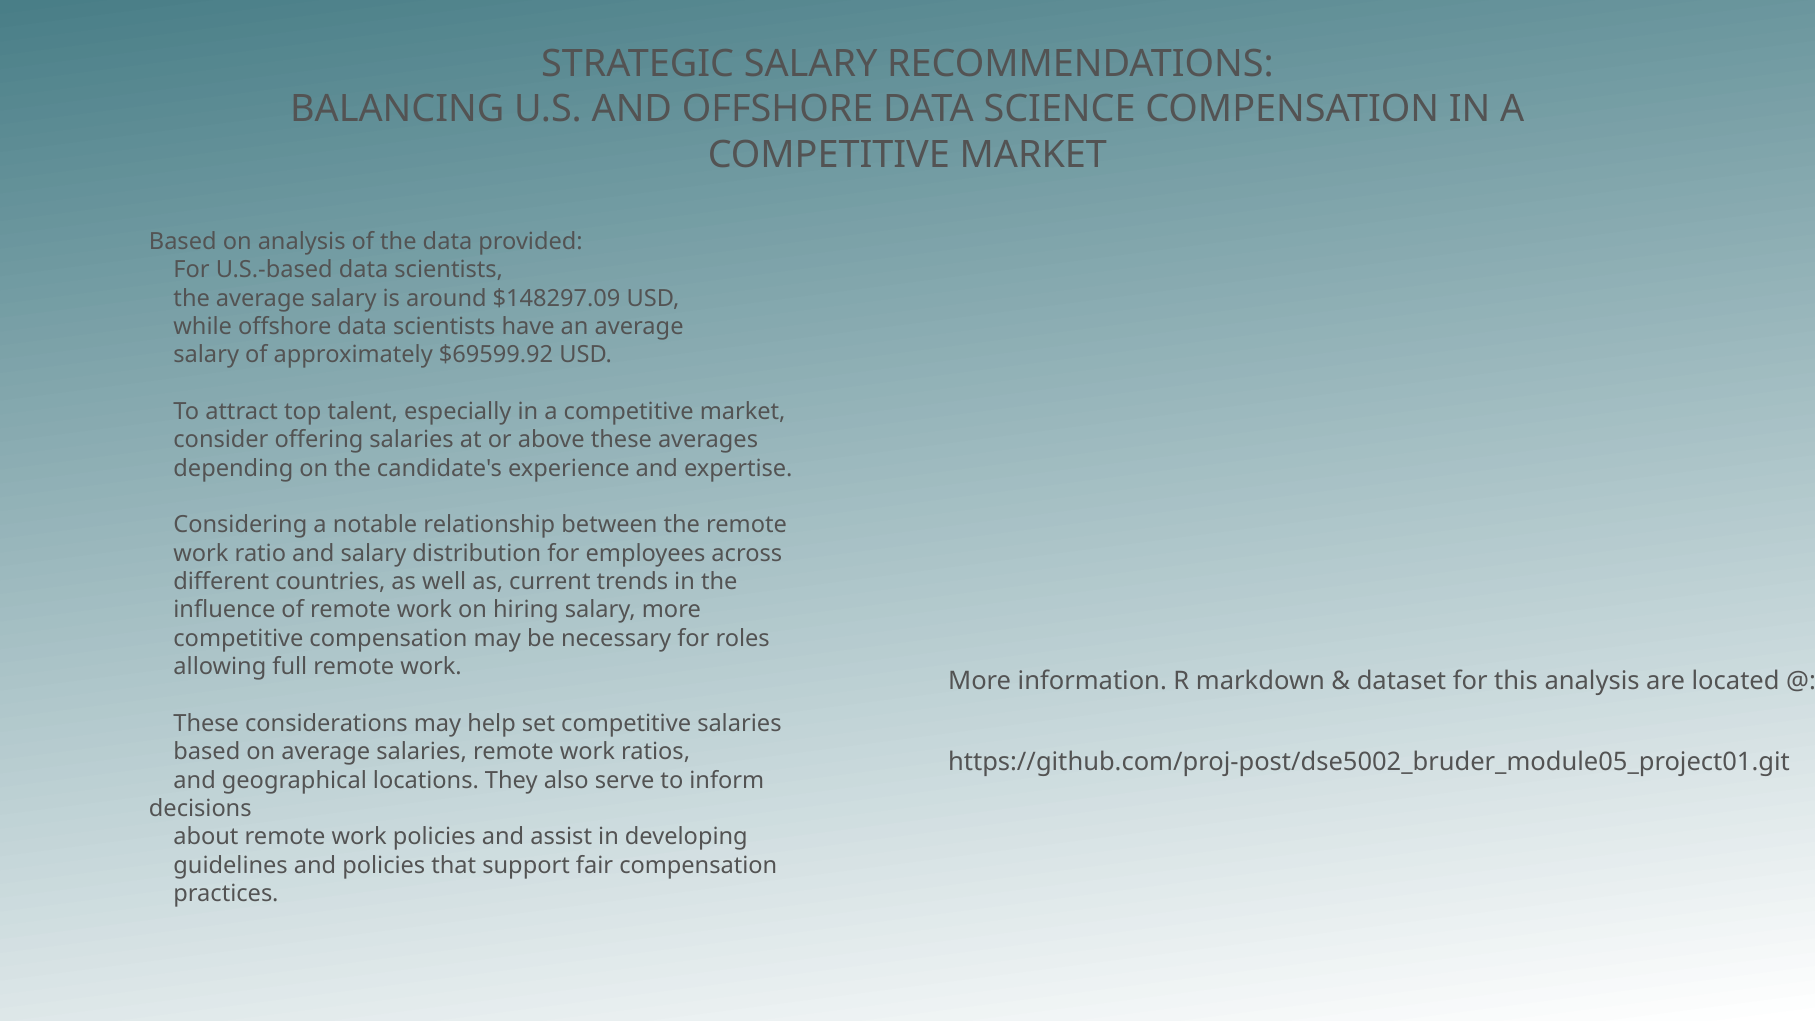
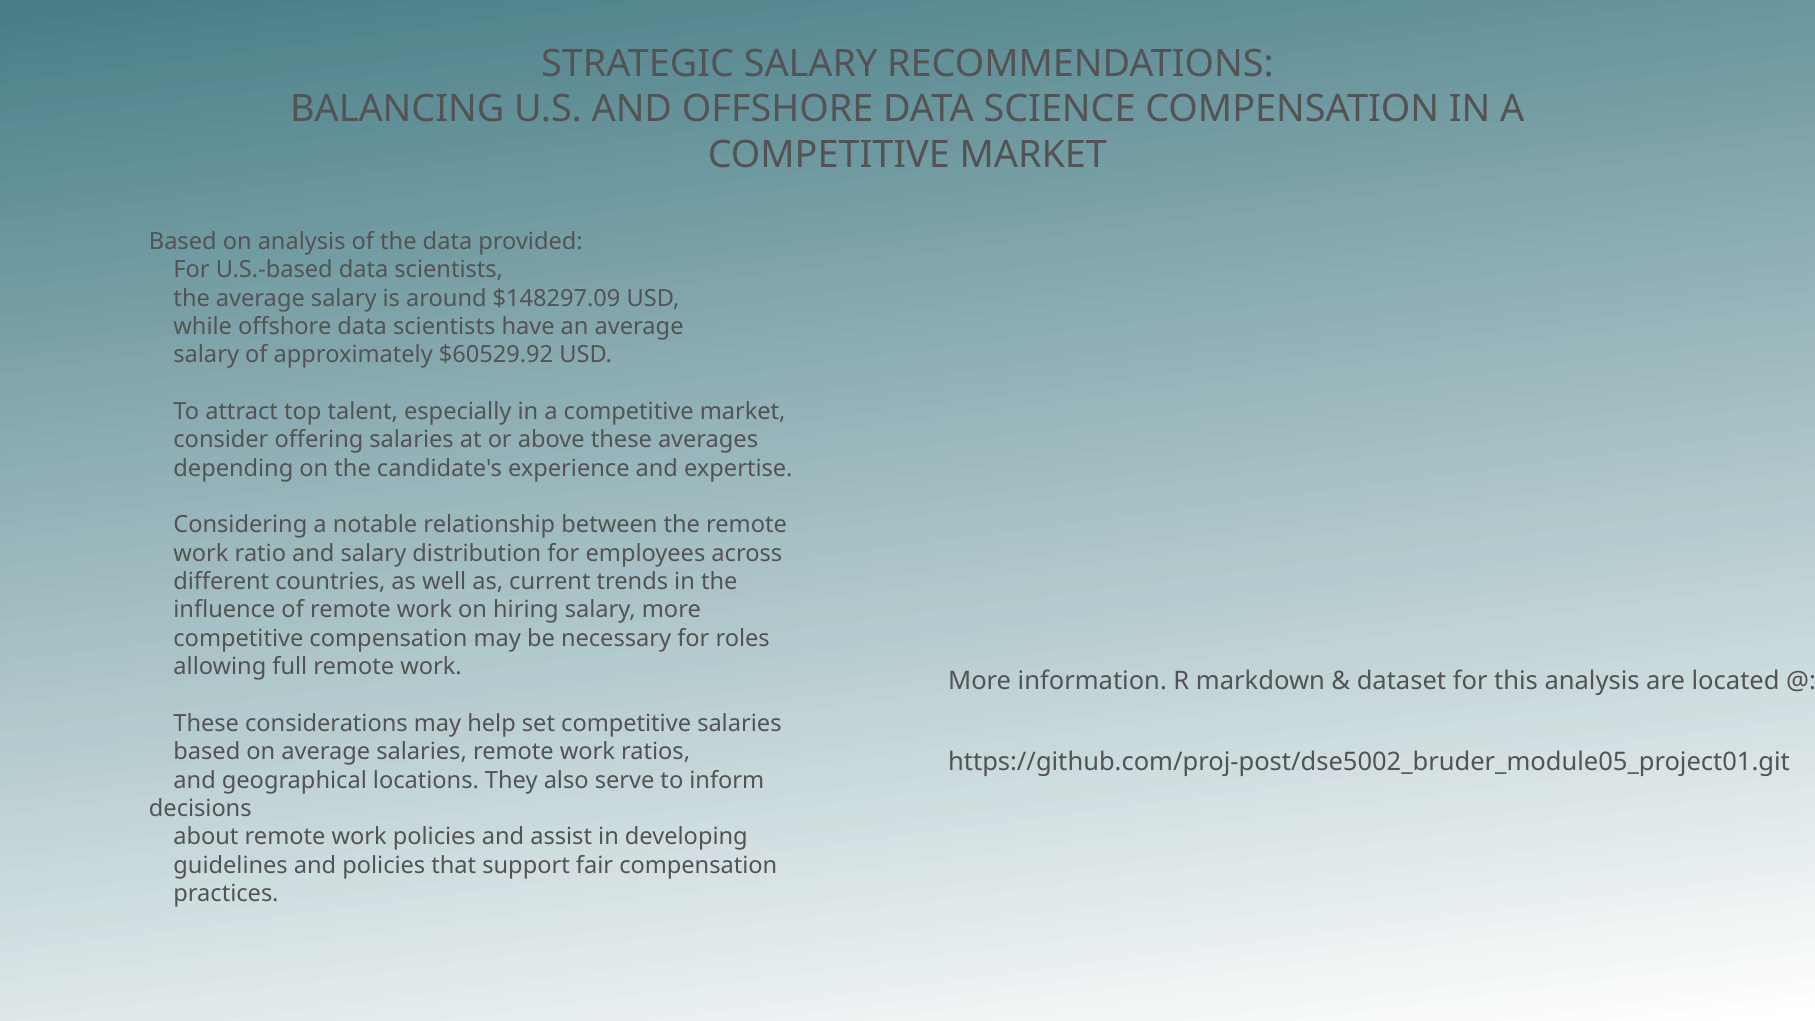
$69599.92: $69599.92 -> $60529.92
